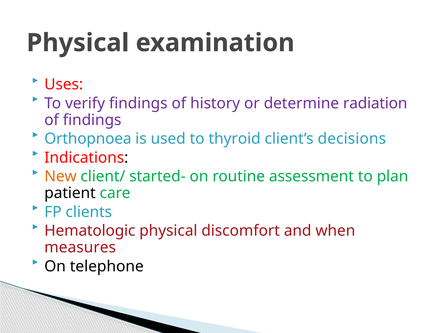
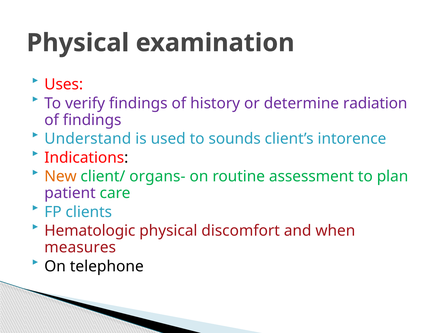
Orthopnoea: Orthopnoea -> Understand
thyroid: thyroid -> sounds
decisions: decisions -> intorence
started-: started- -> organs-
patient colour: black -> purple
